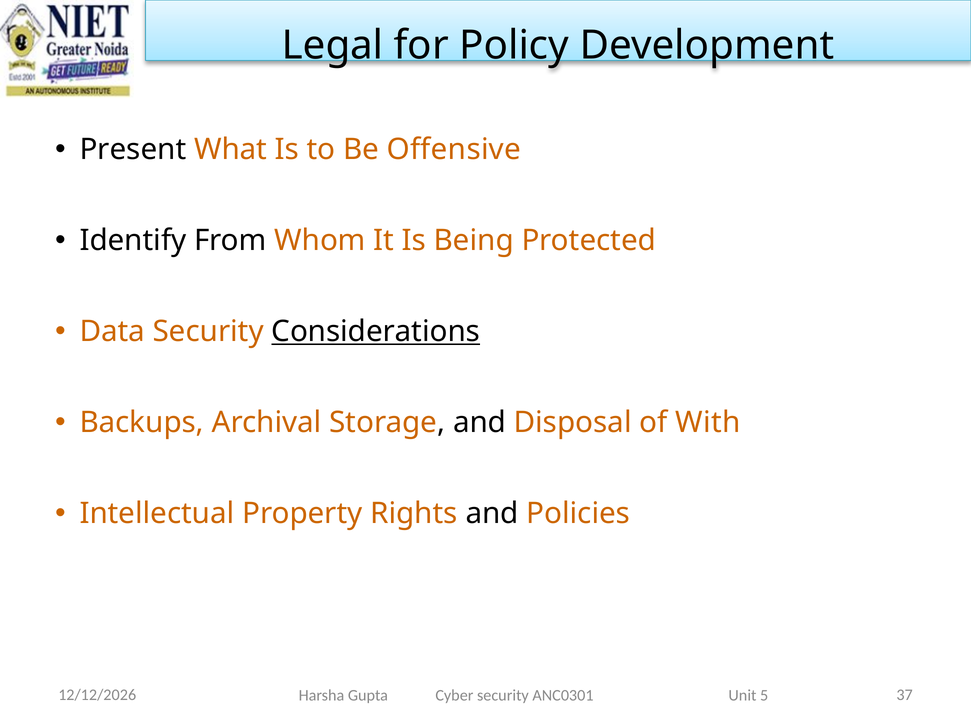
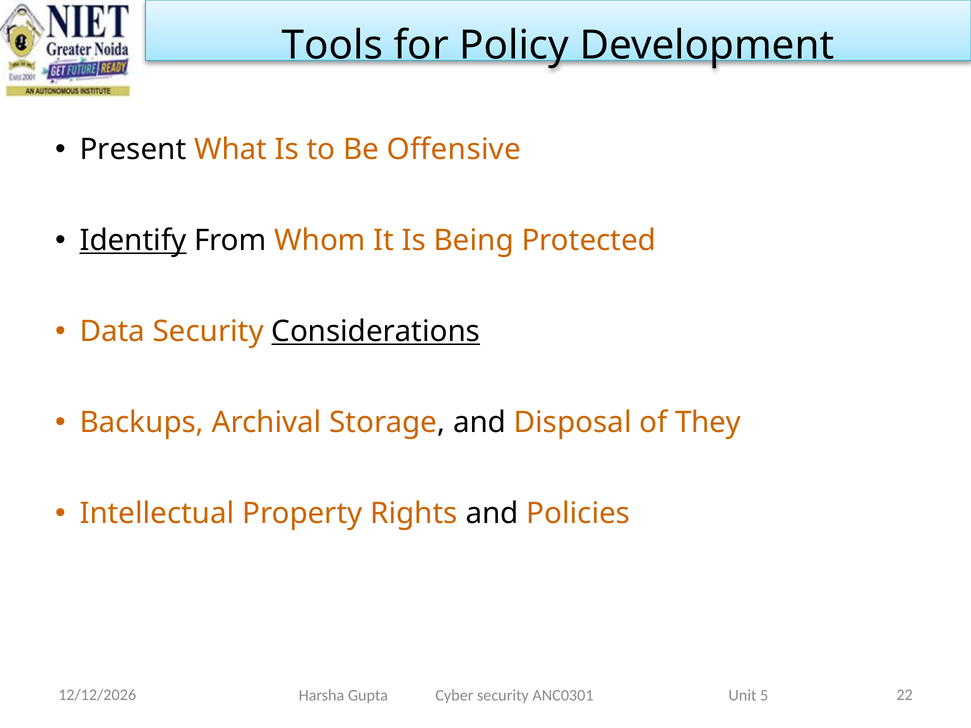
Legal: Legal -> Tools
Identify underline: none -> present
With: With -> They
37: 37 -> 22
